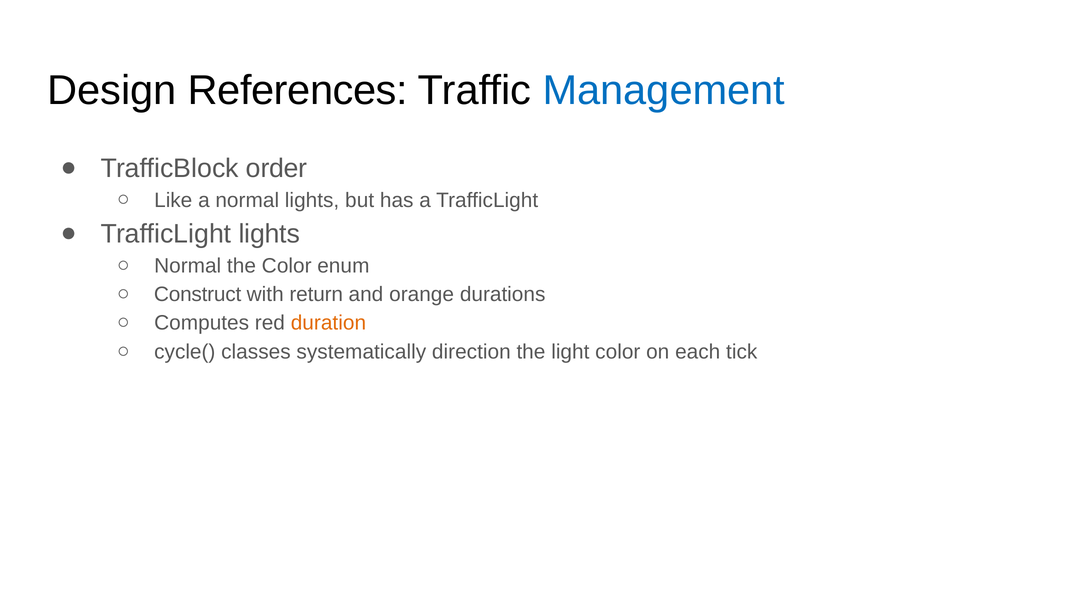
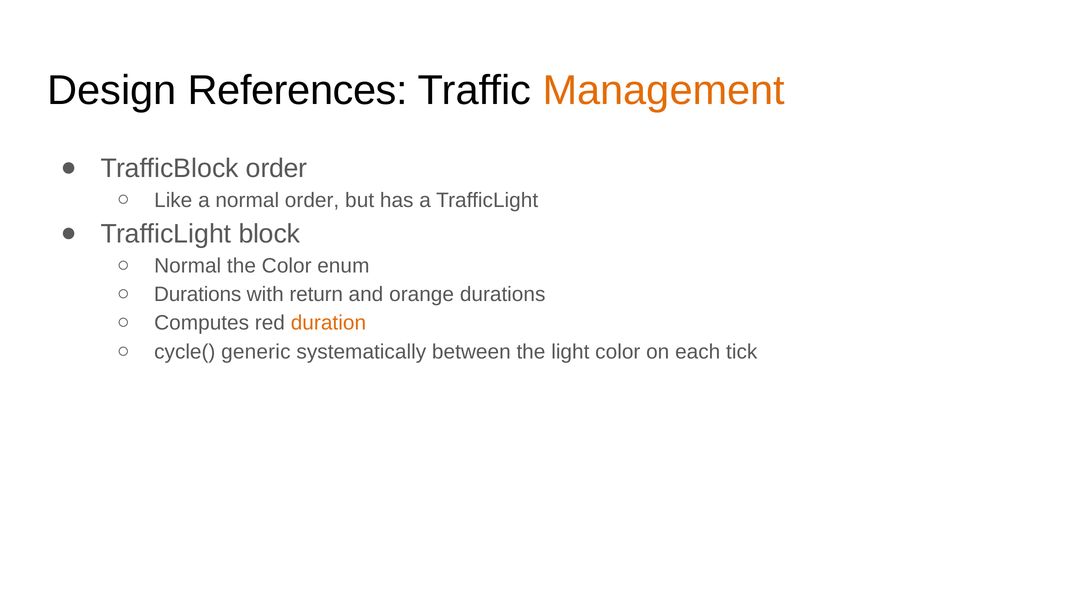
Management colour: blue -> orange
normal lights: lights -> order
TrafficLight lights: lights -> block
Construct at (198, 294): Construct -> Durations
classes: classes -> generic
direction: direction -> between
